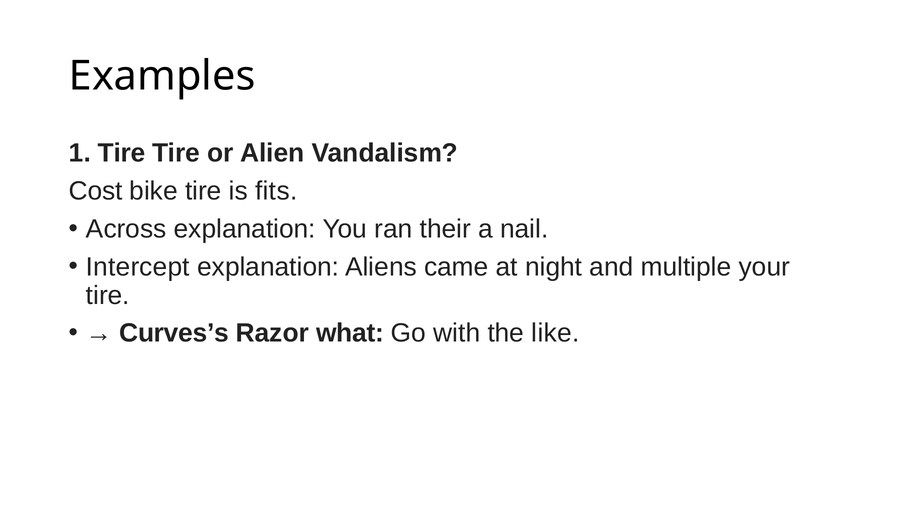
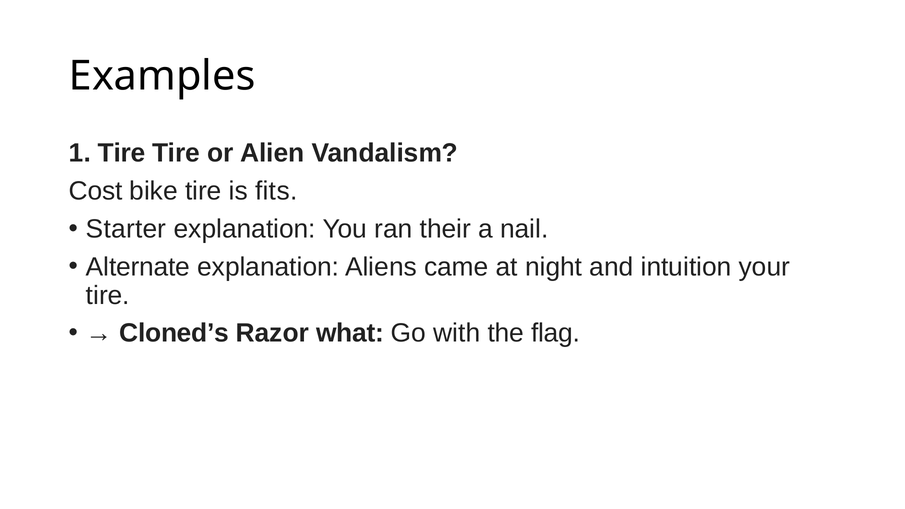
Across: Across -> Starter
Intercept: Intercept -> Alternate
multiple: multiple -> intuition
Curves’s: Curves’s -> Cloned’s
like: like -> flag
